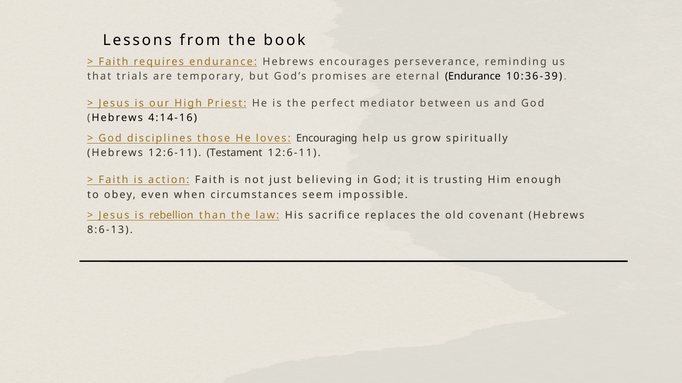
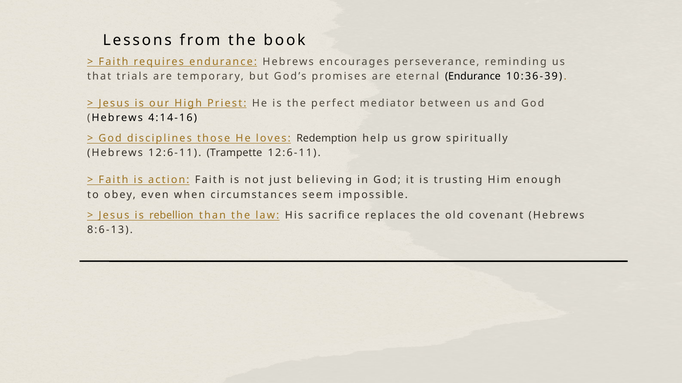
Encouraging: Encouraging -> Redemption
Testament: Testament -> Trampette
